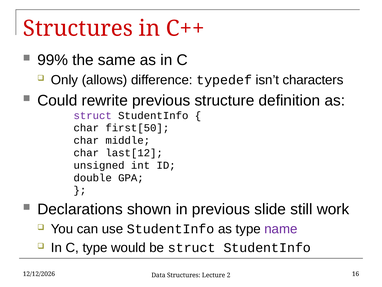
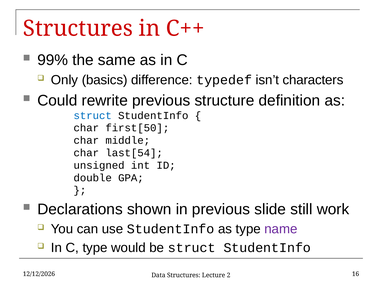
allows: allows -> basics
struct at (93, 115) colour: purple -> blue
last[12: last[12 -> last[54
